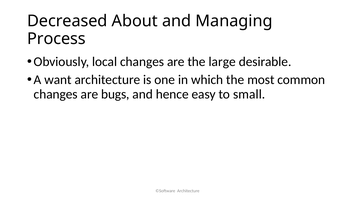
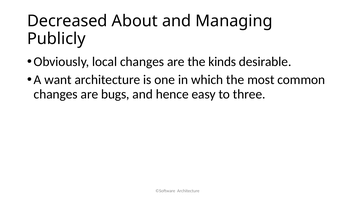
Process: Process -> Publicly
large: large -> kinds
small: small -> three
